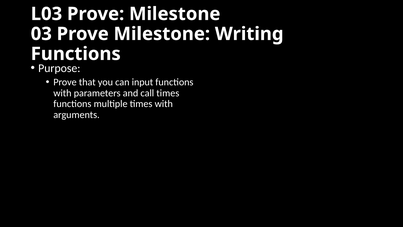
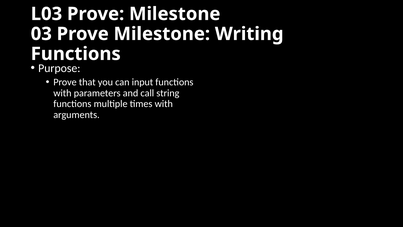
call times: times -> string
